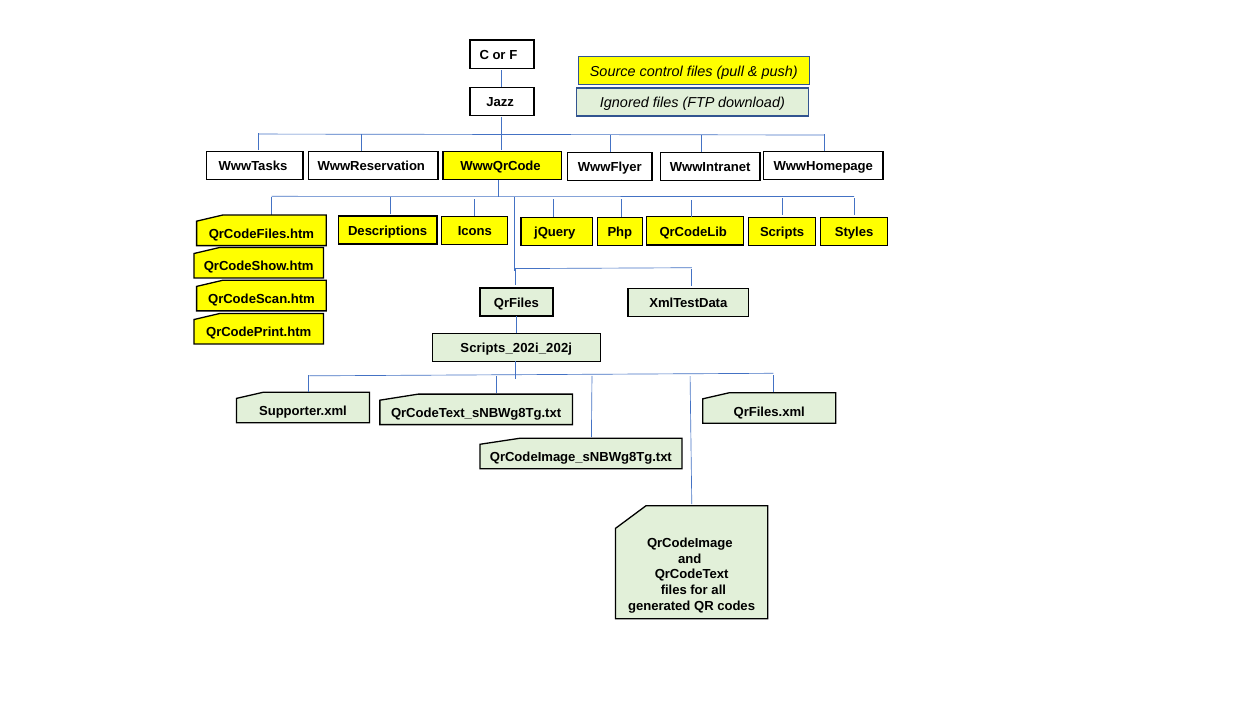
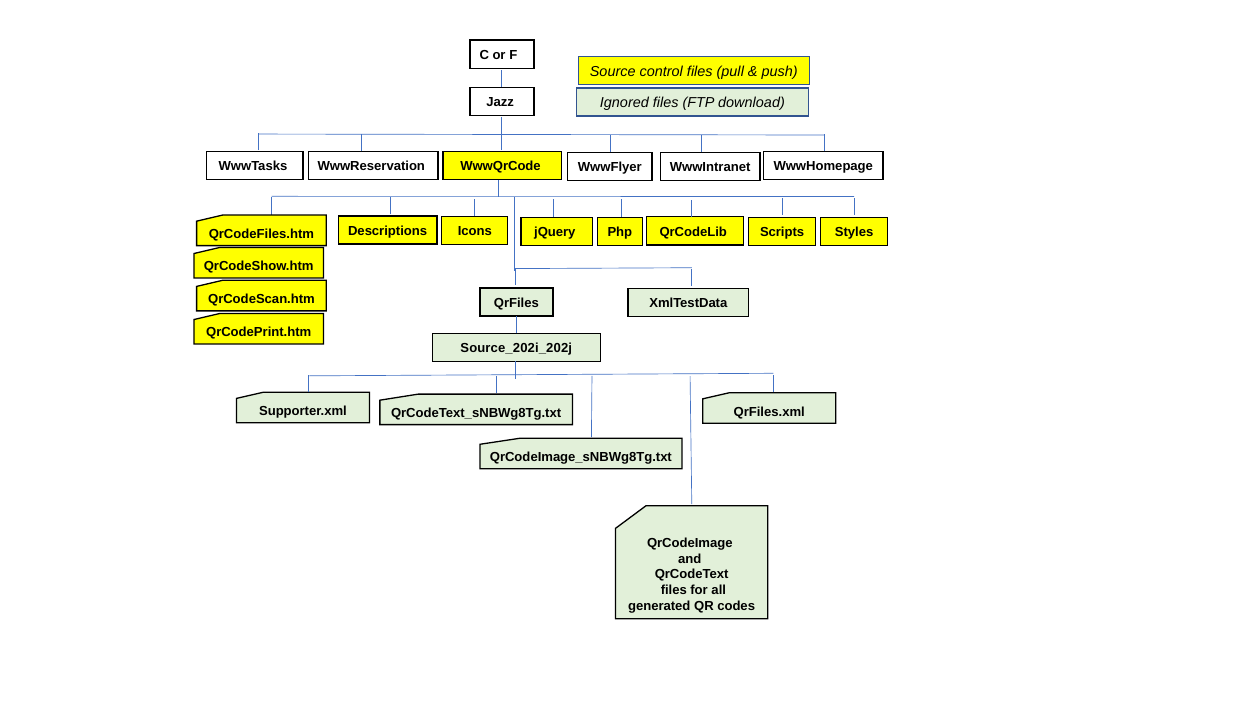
Scripts_202i_202j: Scripts_202i_202j -> Source_202i_202j
